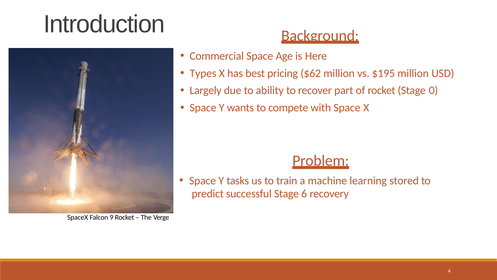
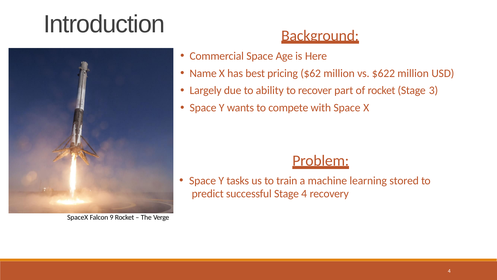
Types: Types -> Name
$195: $195 -> $622
0: 0 -> 3
Stage 6: 6 -> 4
